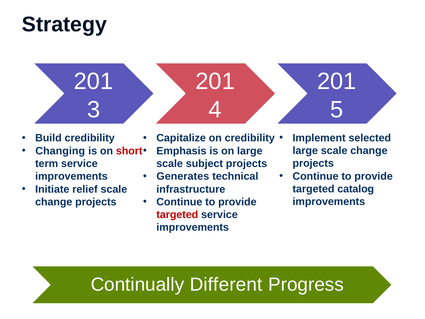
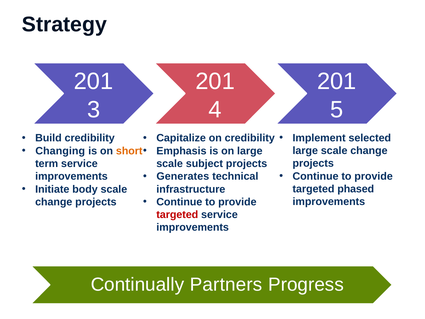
short colour: red -> orange
relief: relief -> body
catalog: catalog -> phased
Different: Different -> Partners
